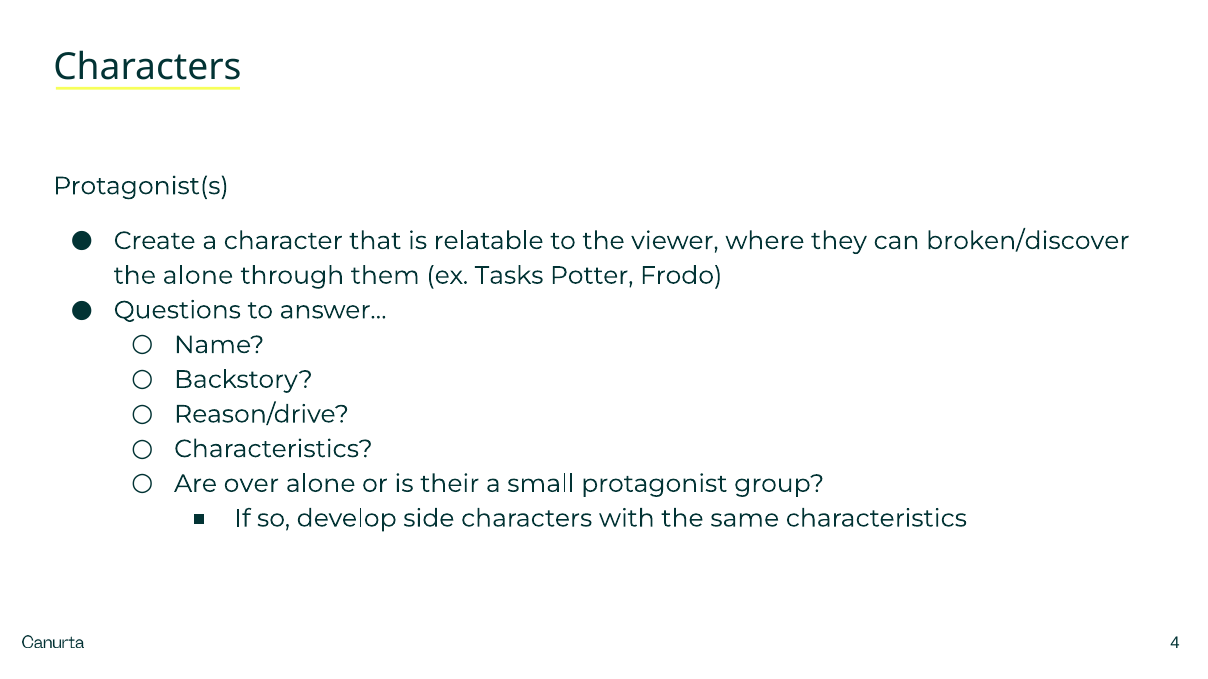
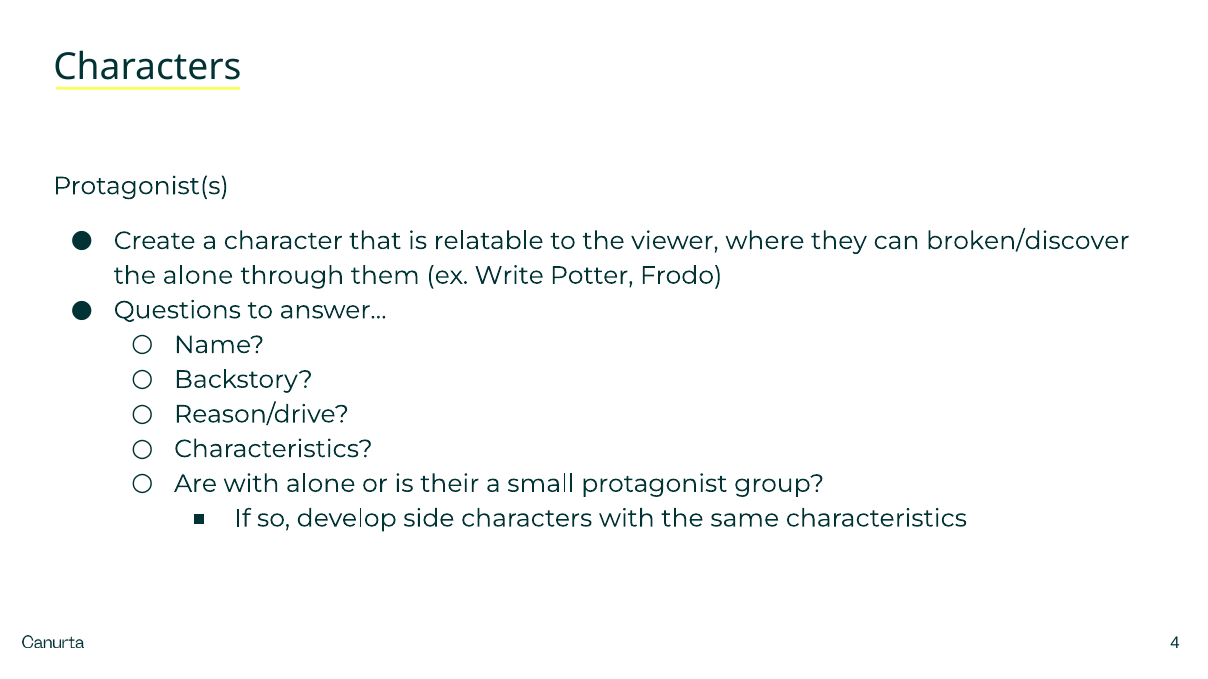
Tasks: Tasks -> Write
Are over: over -> with
